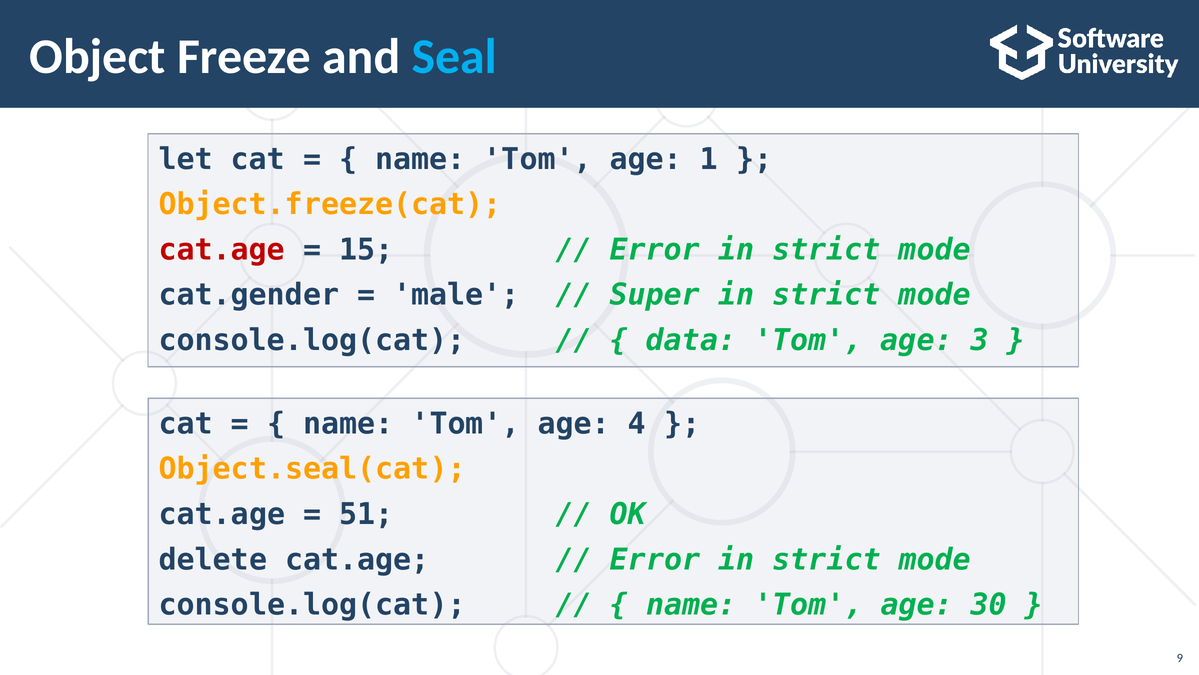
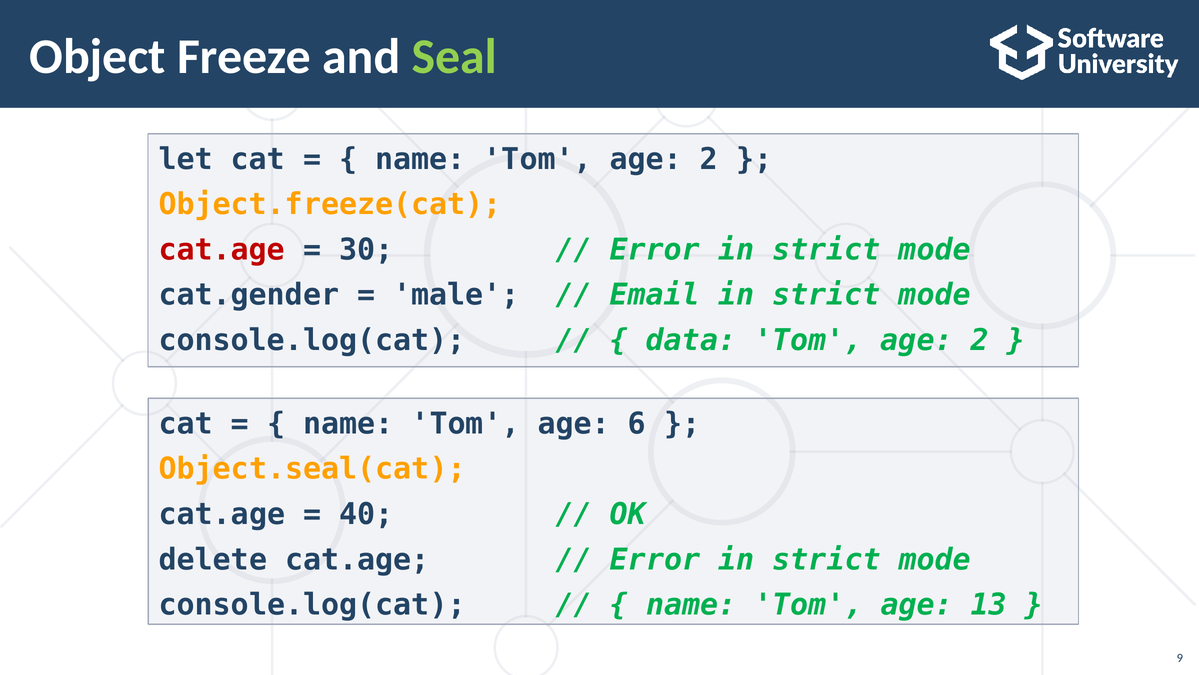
Seal colour: light blue -> light green
name Tom age 1: 1 -> 2
15: 15 -> 30
Super: Super -> Email
3 at (980, 340): 3 -> 2
4: 4 -> 6
51: 51 -> 40
30: 30 -> 13
